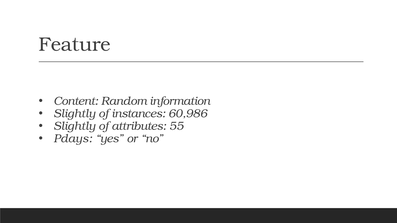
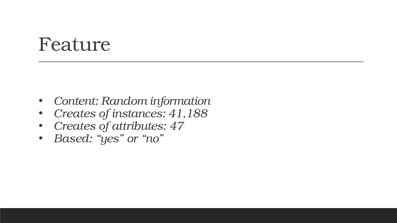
Slightly at (75, 114): Slightly -> Creates
60,986: 60,986 -> 41,188
Slightly at (75, 126): Slightly -> Creates
55: 55 -> 47
Pdays: Pdays -> Based
